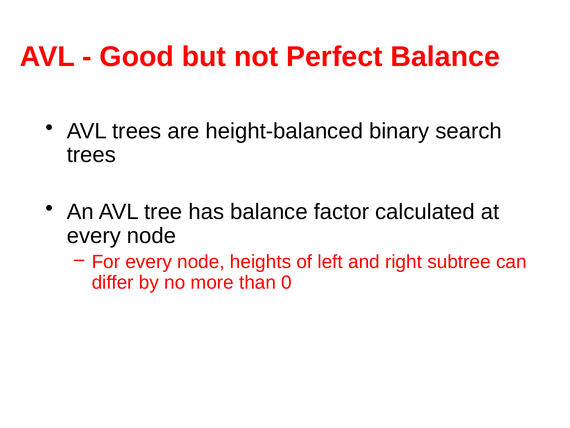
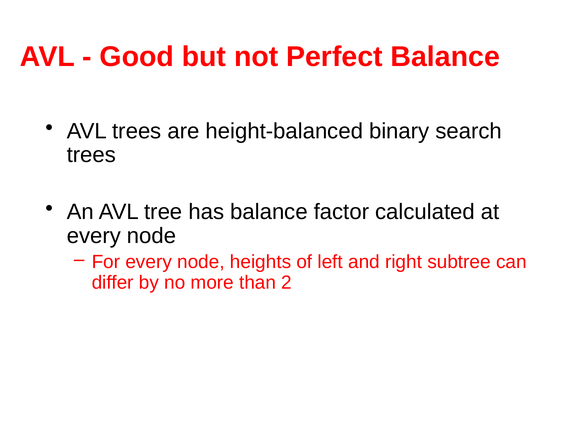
0: 0 -> 2
